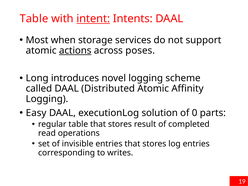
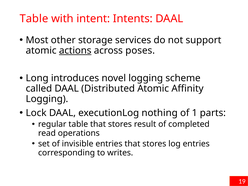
intent underline: present -> none
when: when -> other
Easy: Easy -> Lock
solution: solution -> nothing
0: 0 -> 1
